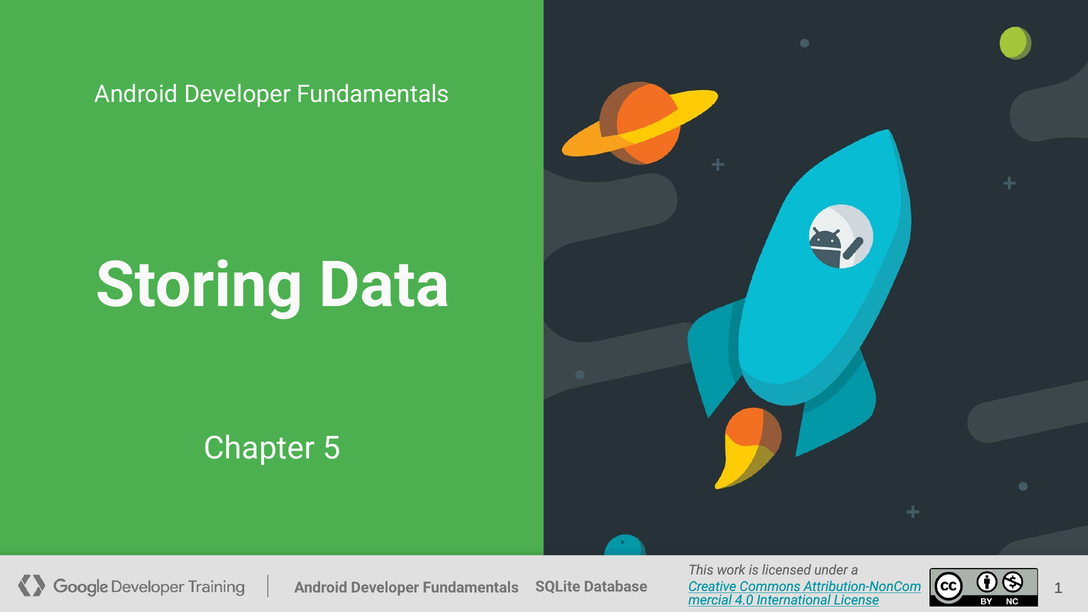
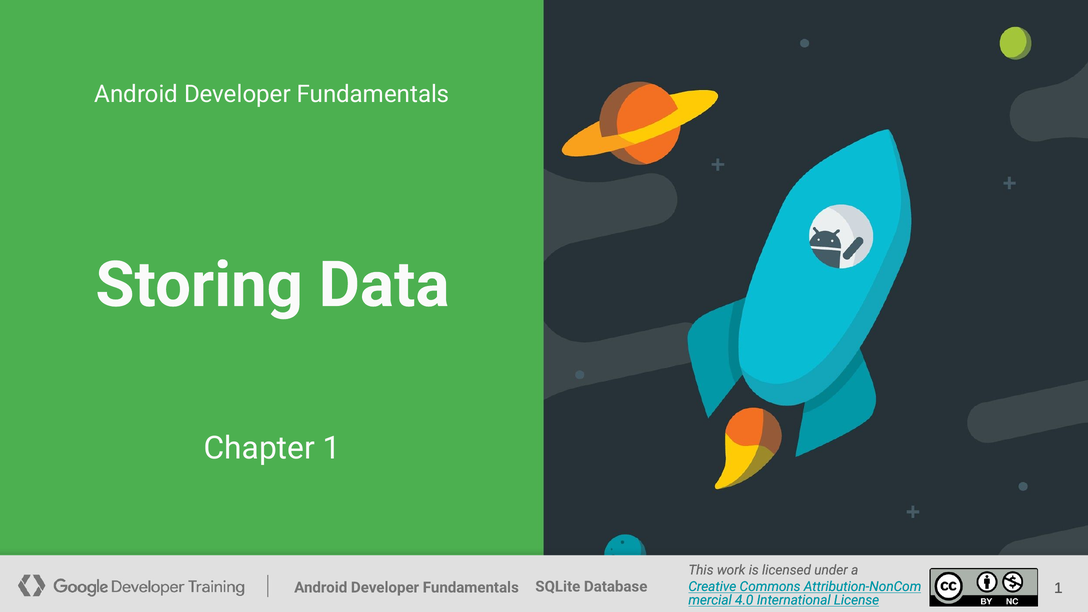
Chapter 5: 5 -> 1
